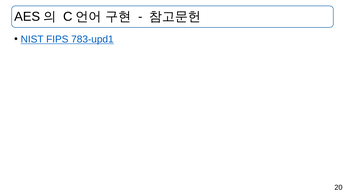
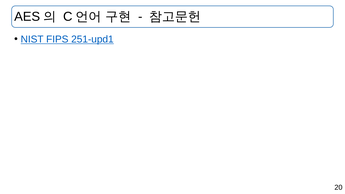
783-upd1: 783-upd1 -> 251-upd1
